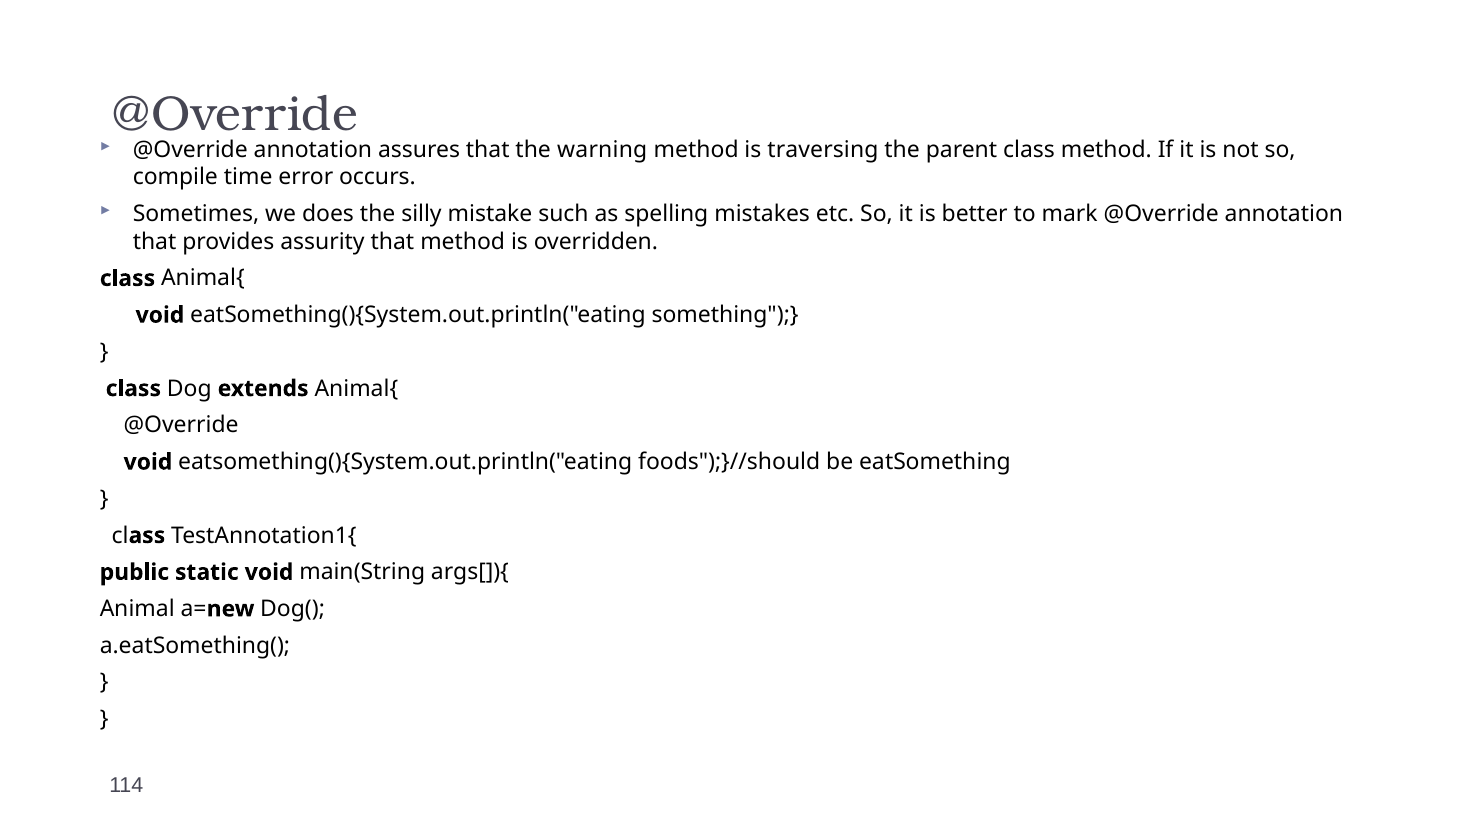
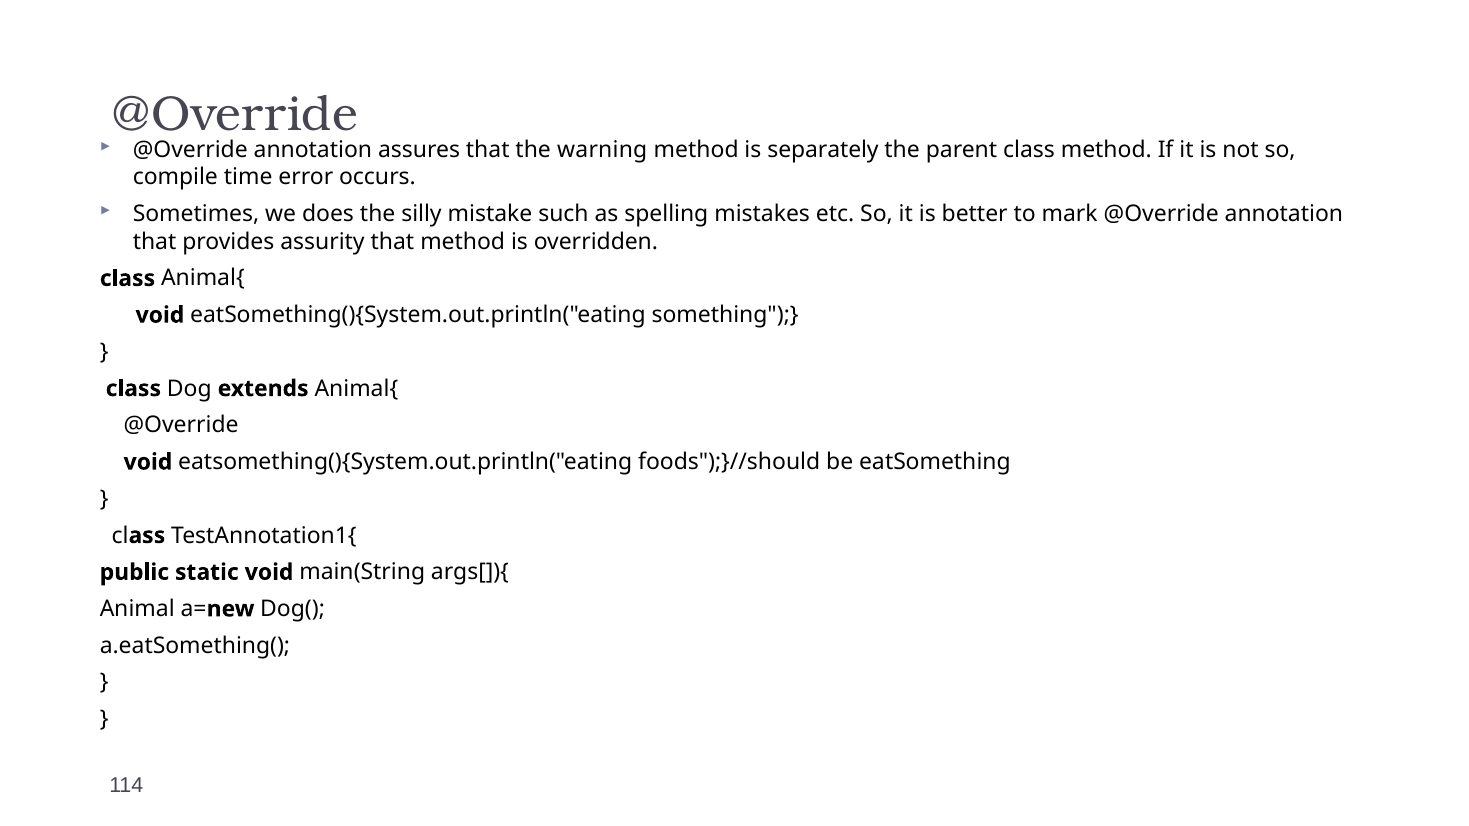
traversing: traversing -> separately
